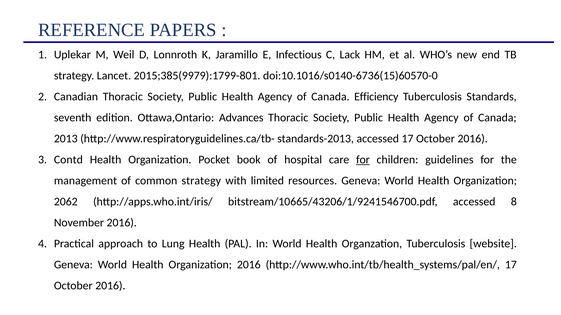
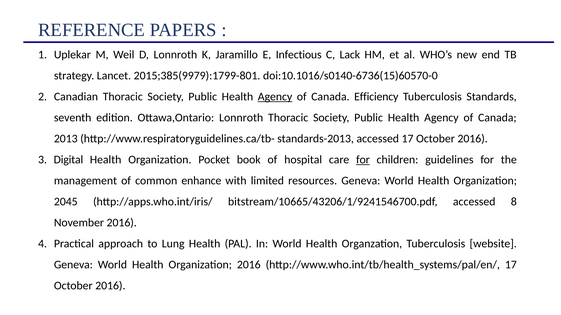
Agency at (275, 97) underline: none -> present
Ottawa,Ontario Advances: Advances -> Lonnroth
Contd: Contd -> Digital
common strategy: strategy -> enhance
2062: 2062 -> 2045
